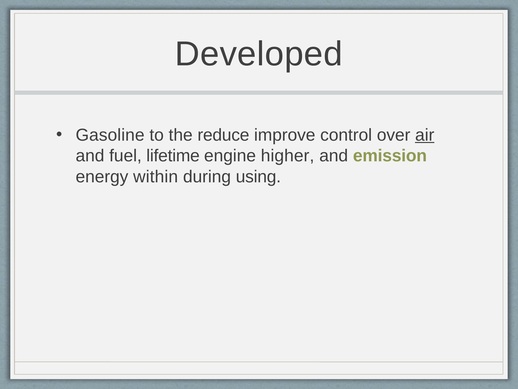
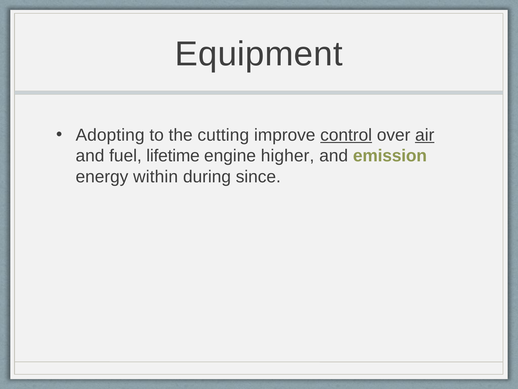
Developed: Developed -> Equipment
Gasoline: Gasoline -> Adopting
reduce: reduce -> cutting
control underline: none -> present
using: using -> since
